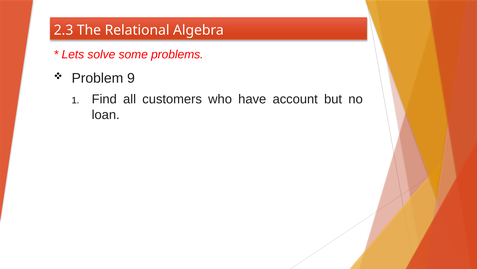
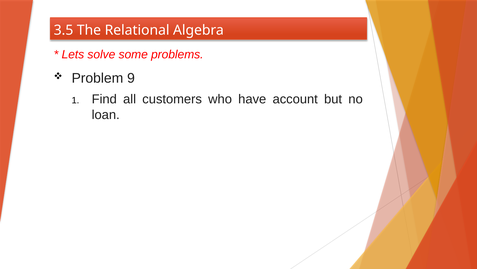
2.3: 2.3 -> 3.5
